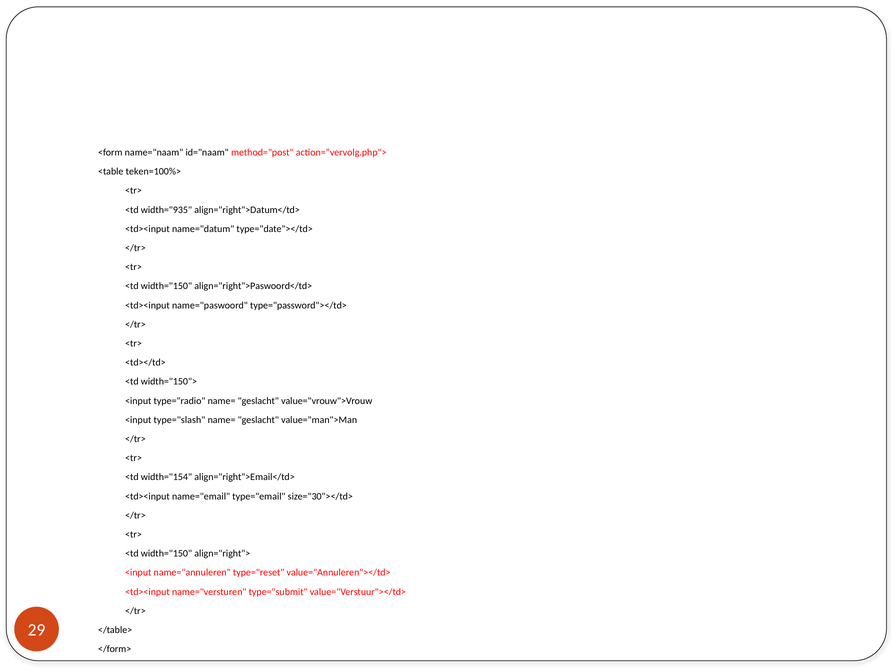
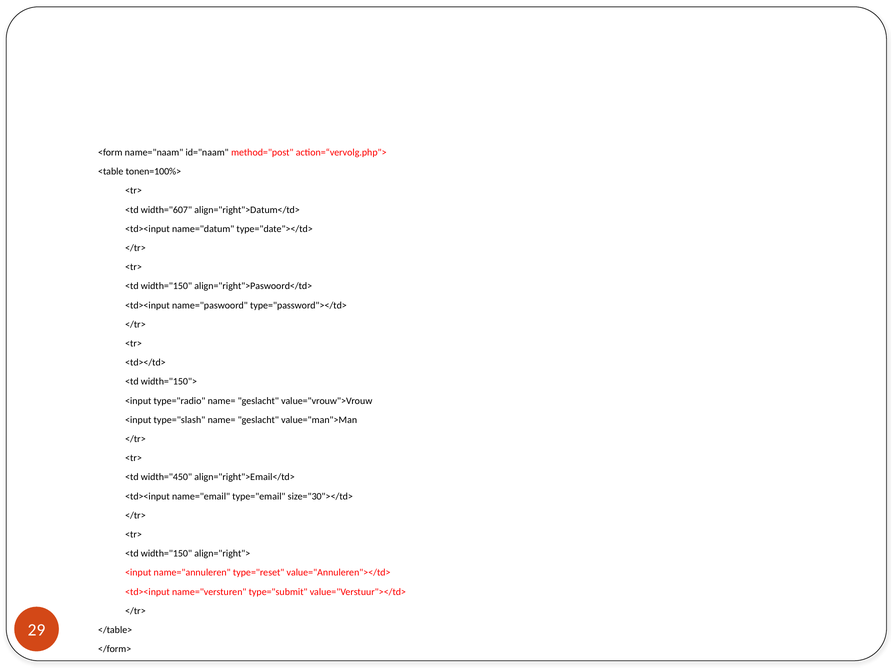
teken=100%>: teken=100%> -> tonen=100%>
width="935: width="935 -> width="607
width="154: width="154 -> width="450
